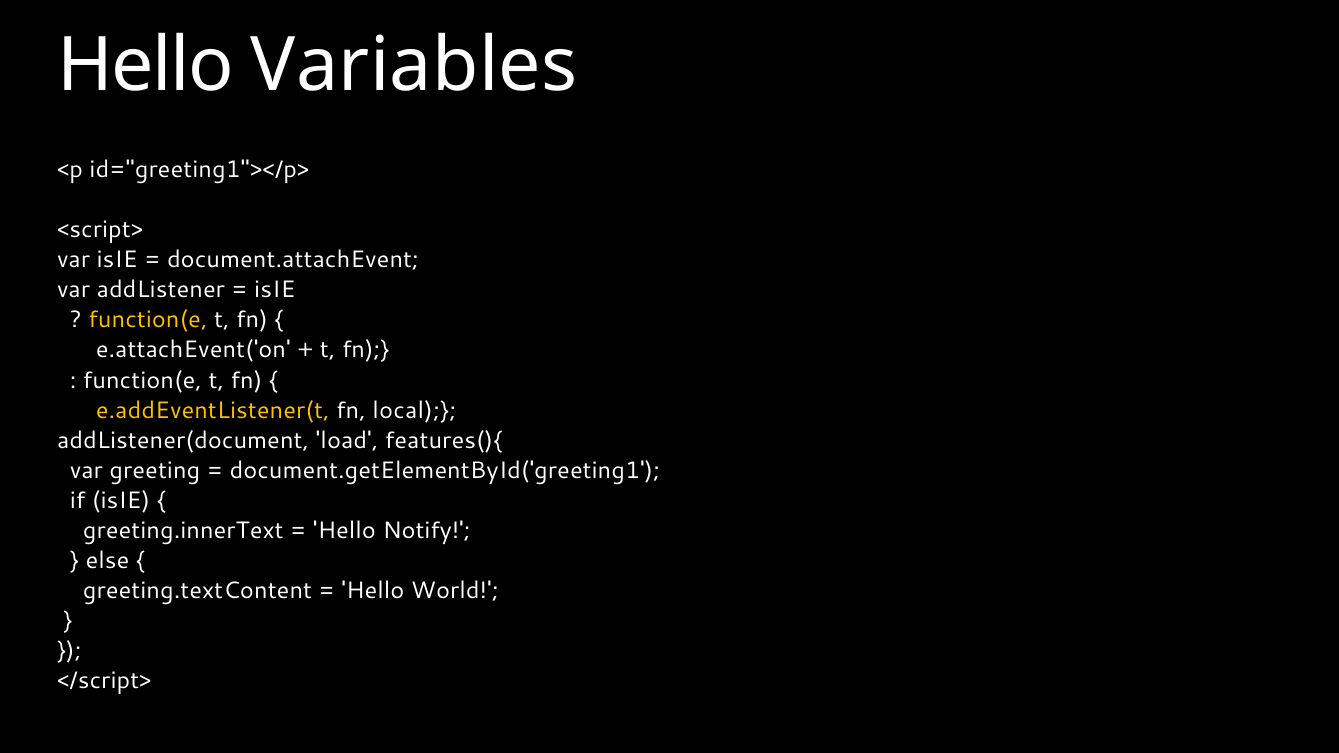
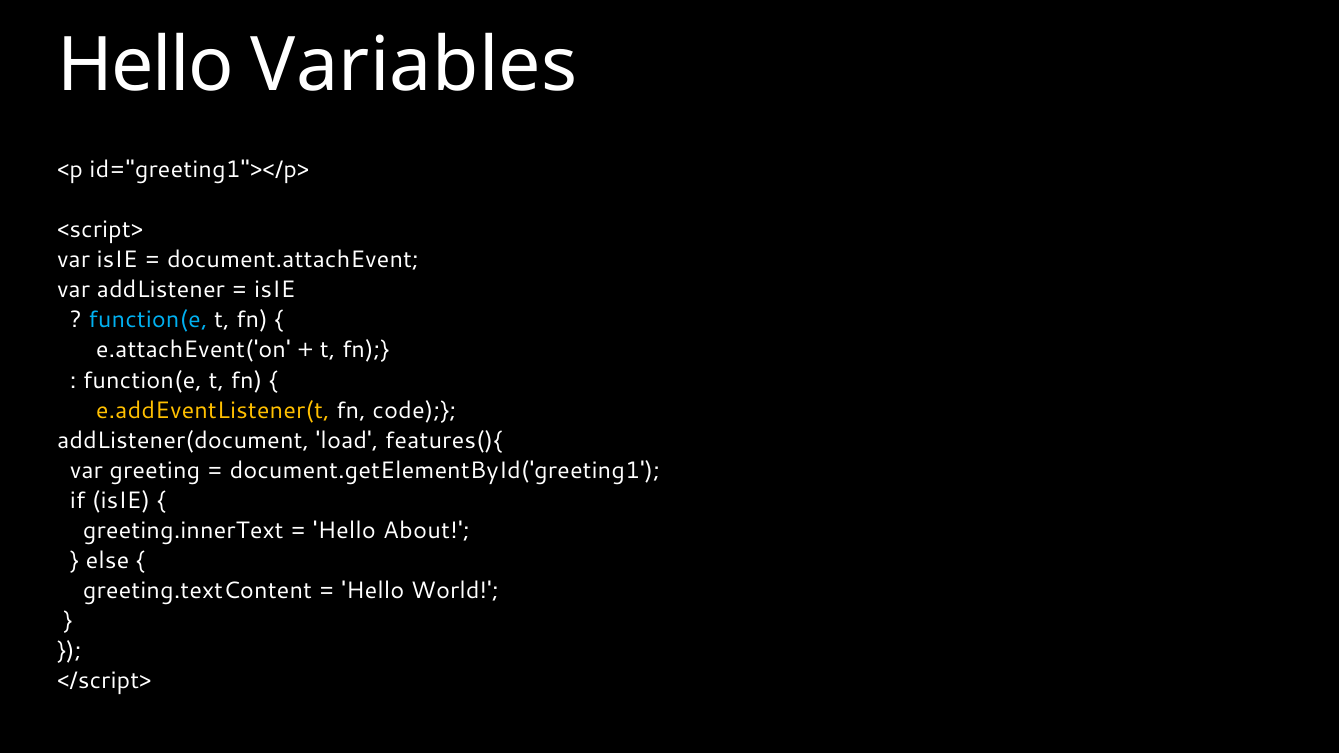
function(e at (148, 320) colour: yellow -> light blue
local: local -> code
Notify: Notify -> About
